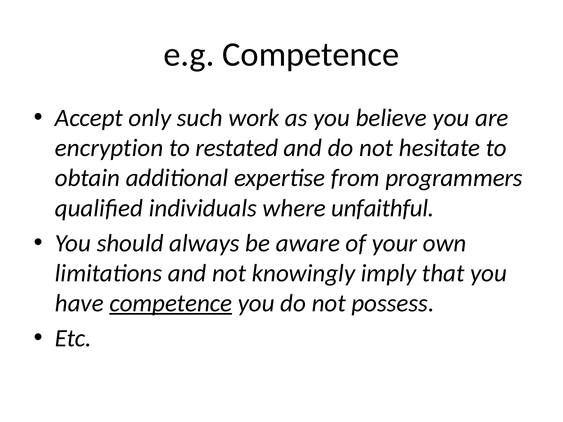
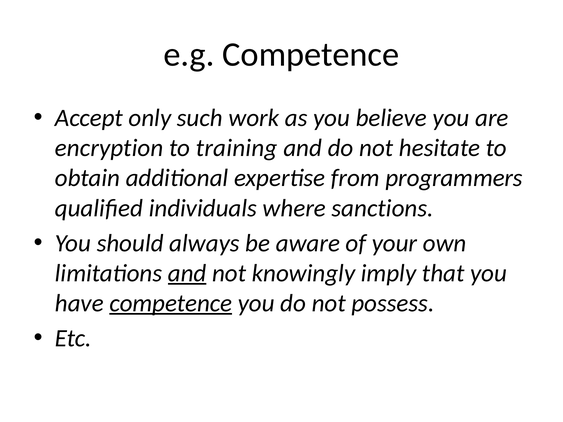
restated: restated -> training
unfaithful: unfaithful -> sanctions
and at (187, 273) underline: none -> present
